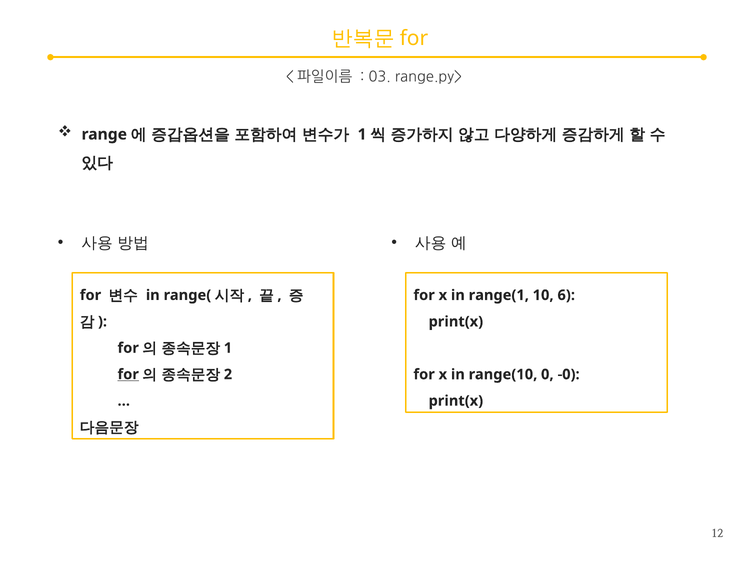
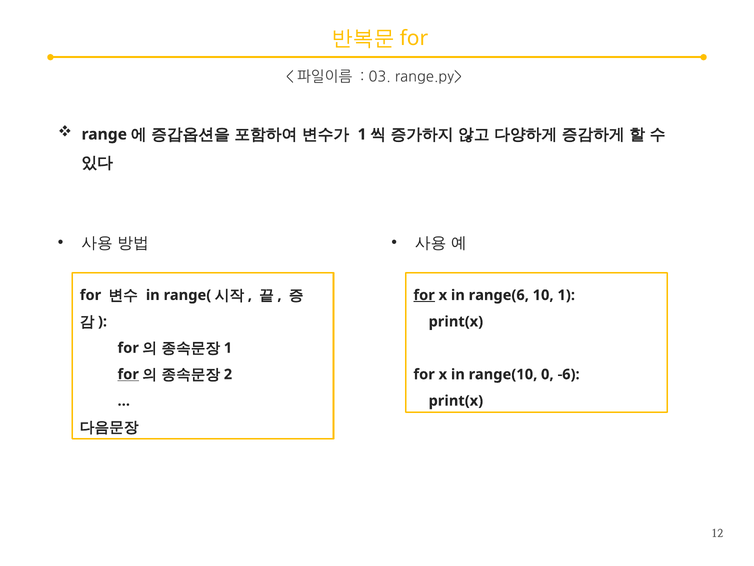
for at (424, 295) underline: none -> present
range(1: range(1 -> range(6
10 6: 6 -> 1
-0: -0 -> -6
